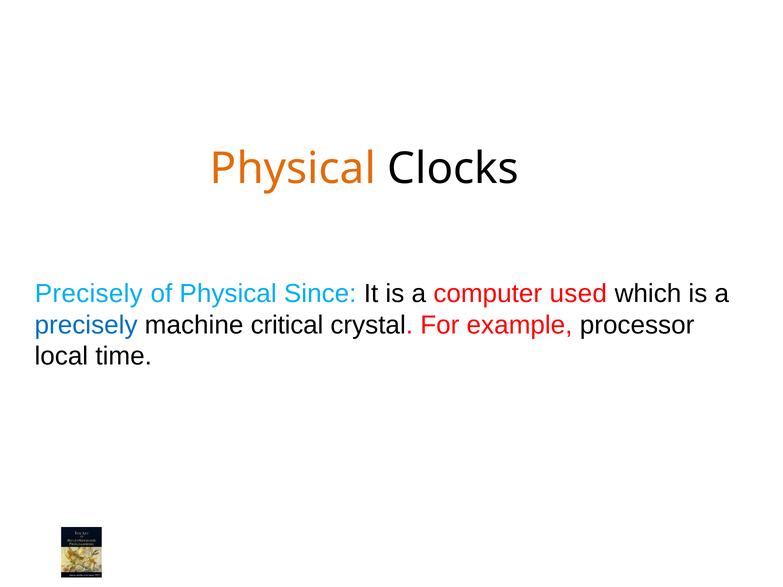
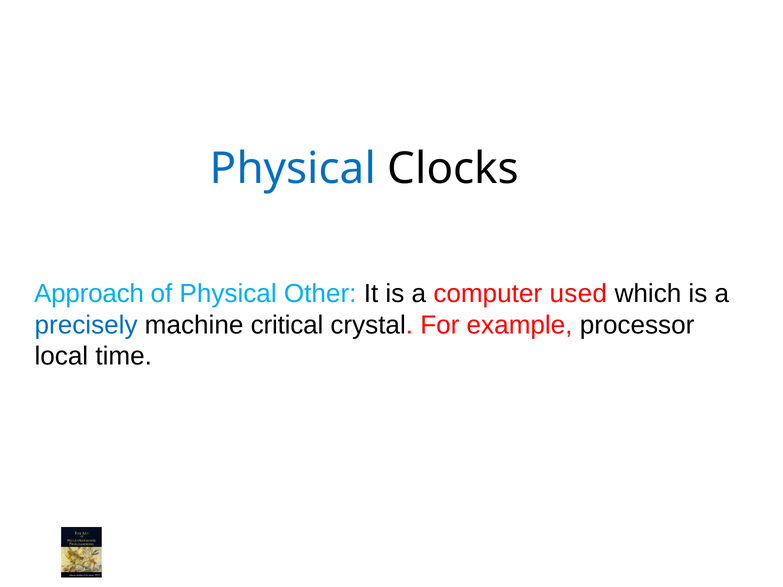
Physical at (293, 169) colour: orange -> blue
Precisely at (89, 294): Precisely -> Approach
Since: Since -> Other
